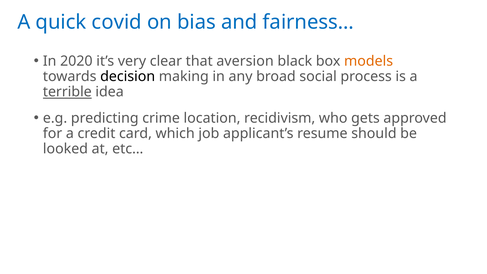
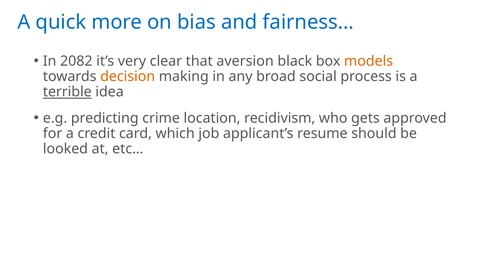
covid: covid -> more
2020: 2020 -> 2082
decision colour: black -> orange
